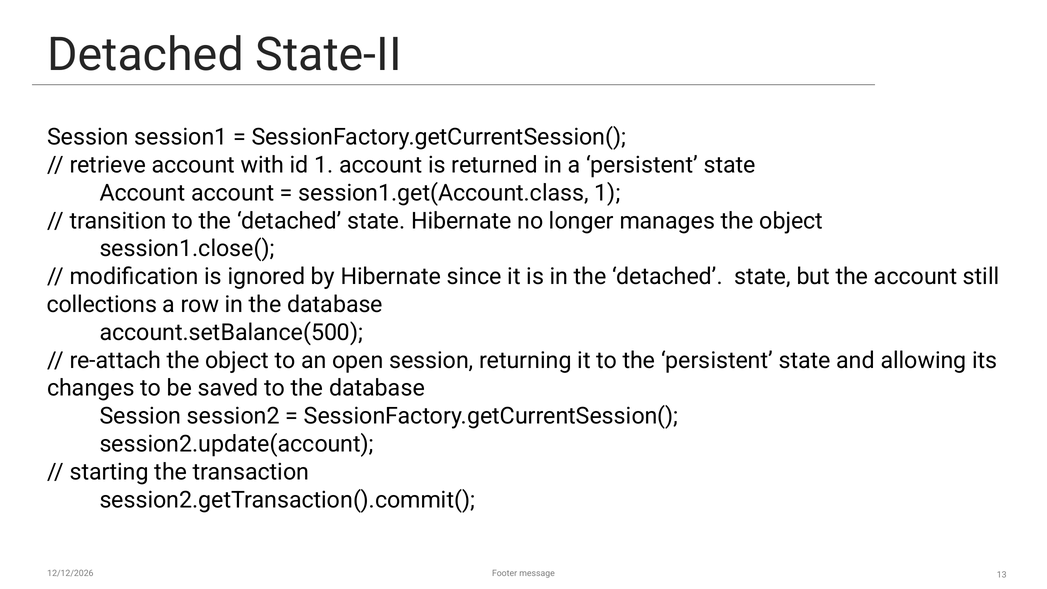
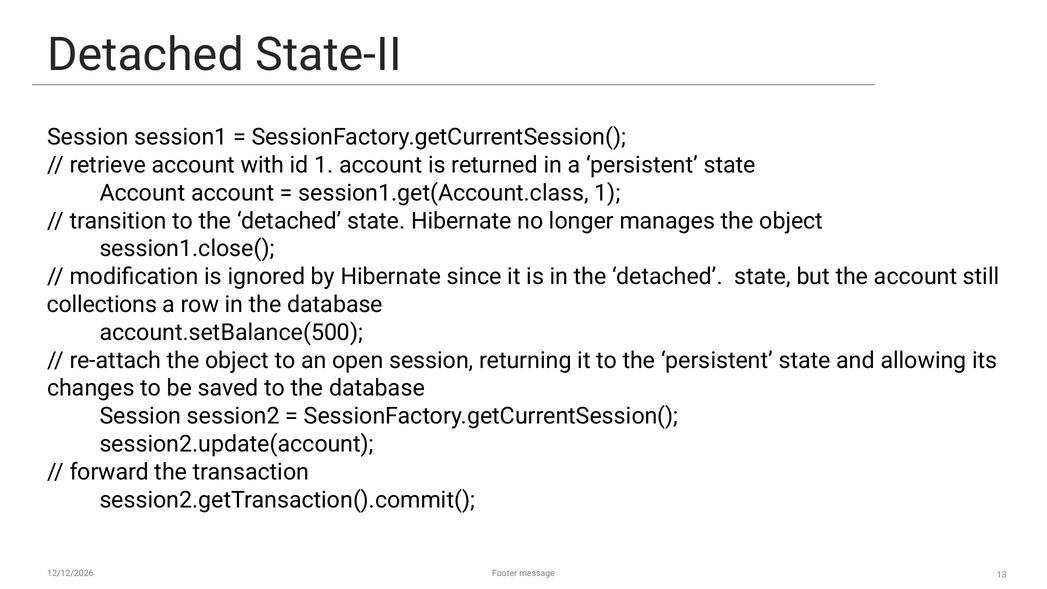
starting: starting -> forward
